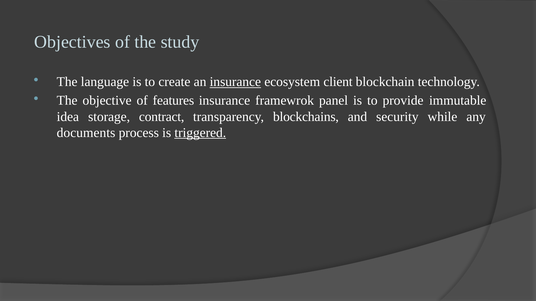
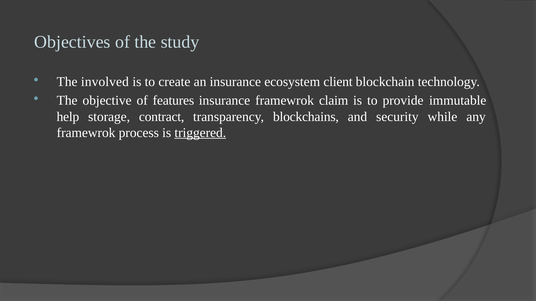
language: language -> involved
insurance at (235, 82) underline: present -> none
panel: panel -> claim
idea: idea -> help
documents at (86, 133): documents -> framewrok
